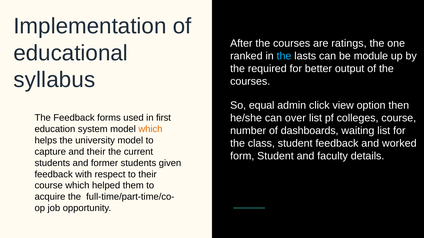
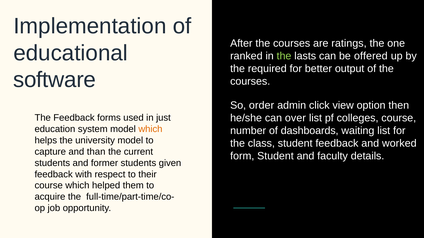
the at (284, 56) colour: light blue -> light green
module: module -> offered
syllabus: syllabus -> software
equal: equal -> order
first: first -> just
and their: their -> than
